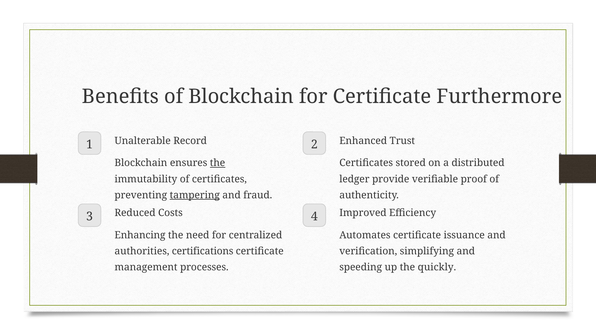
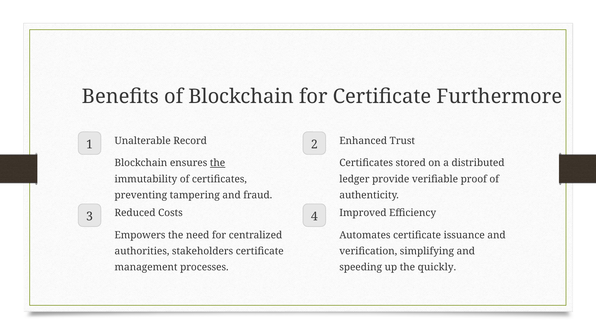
tampering underline: present -> none
Enhancing: Enhancing -> Empowers
certifications: certifications -> stakeholders
